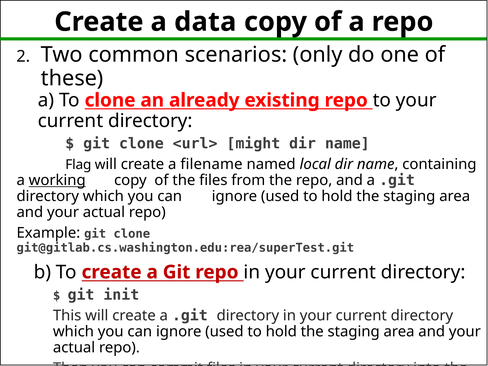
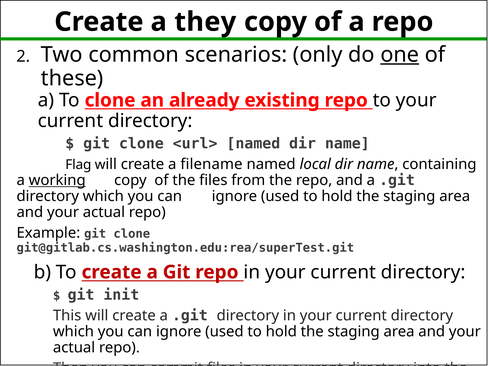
data: data -> they
one underline: none -> present
<url> might: might -> named
